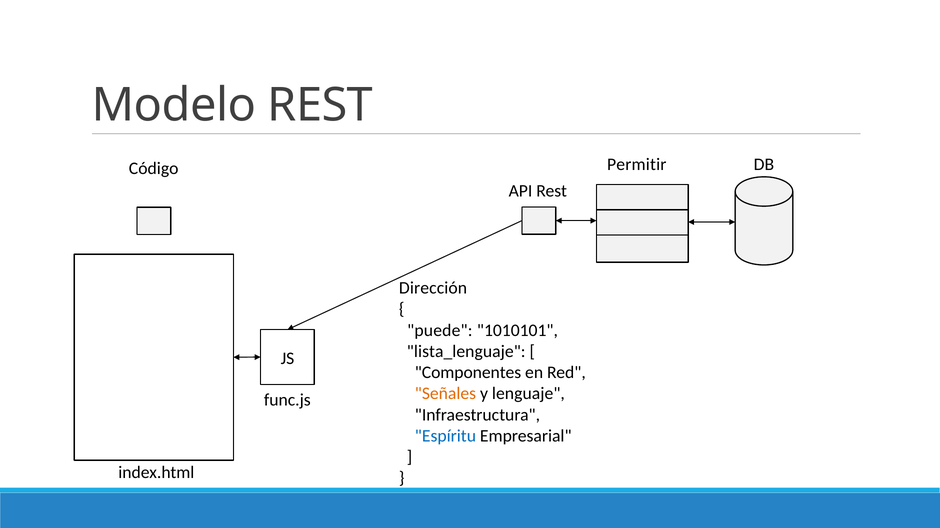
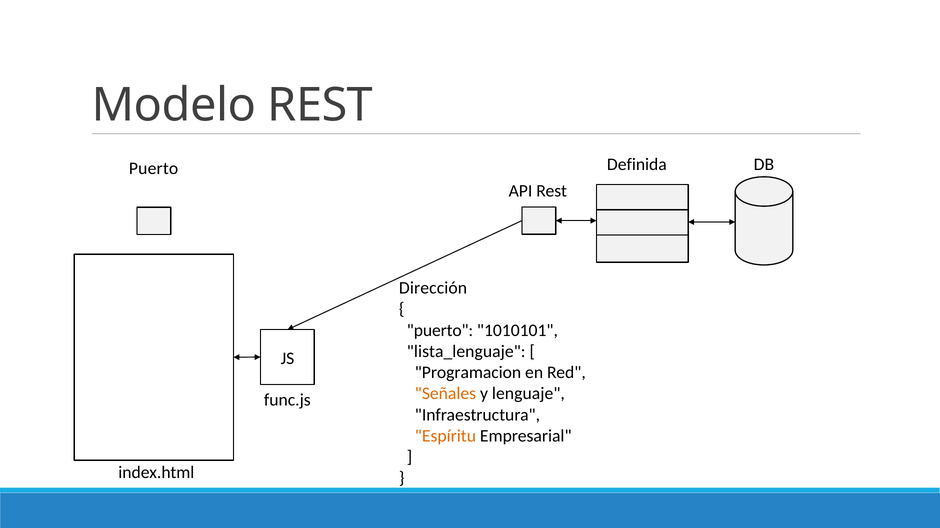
Permitir: Permitir -> Definida
Código at (154, 169): Código -> Puerto
puede at (440, 331): puede -> puerto
Componentes: Componentes -> Programacion
Espíritu colour: blue -> orange
